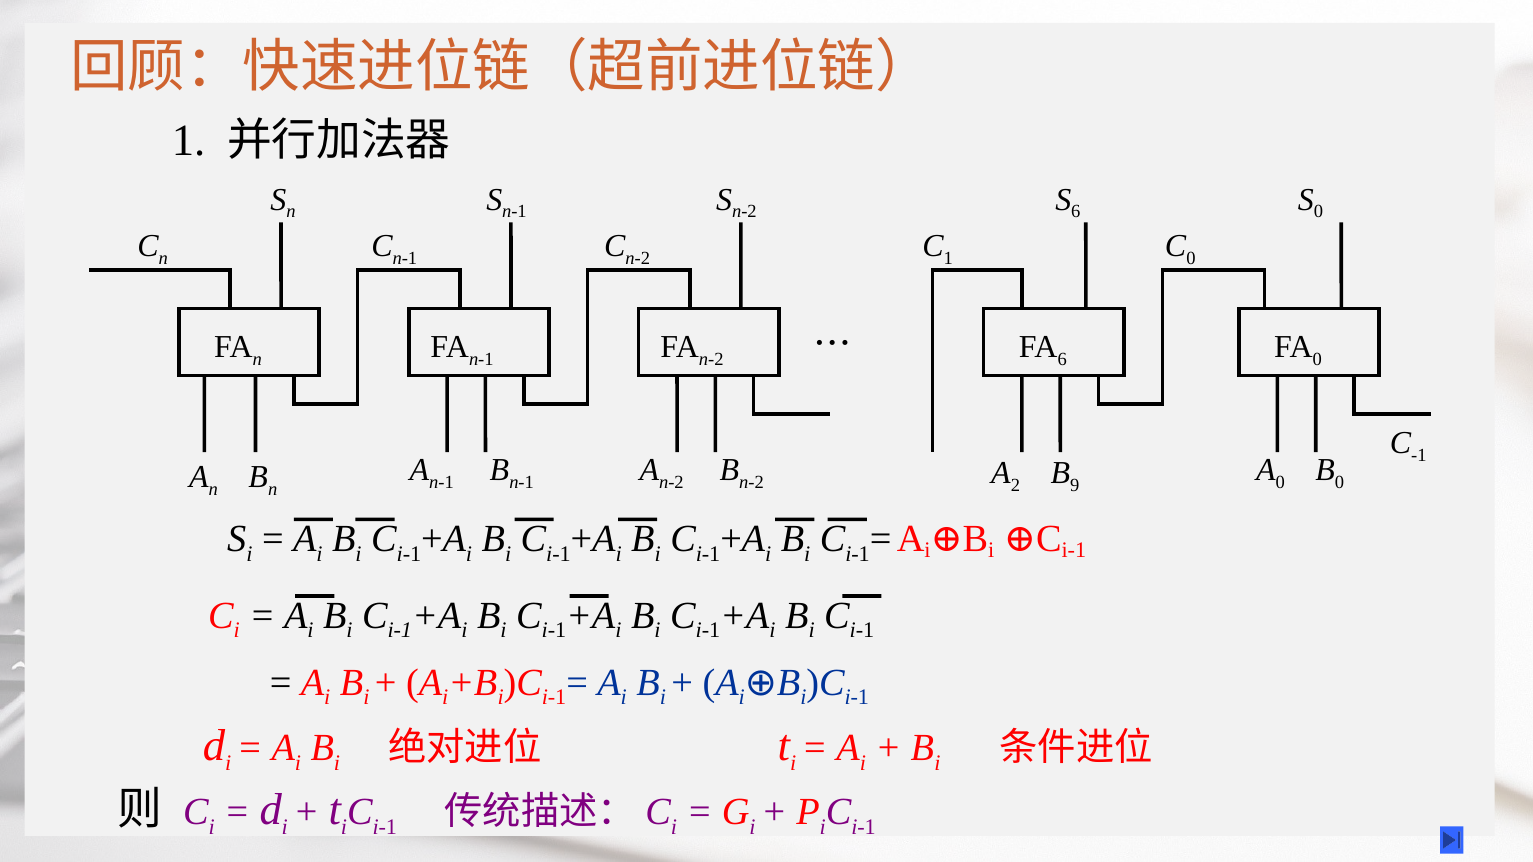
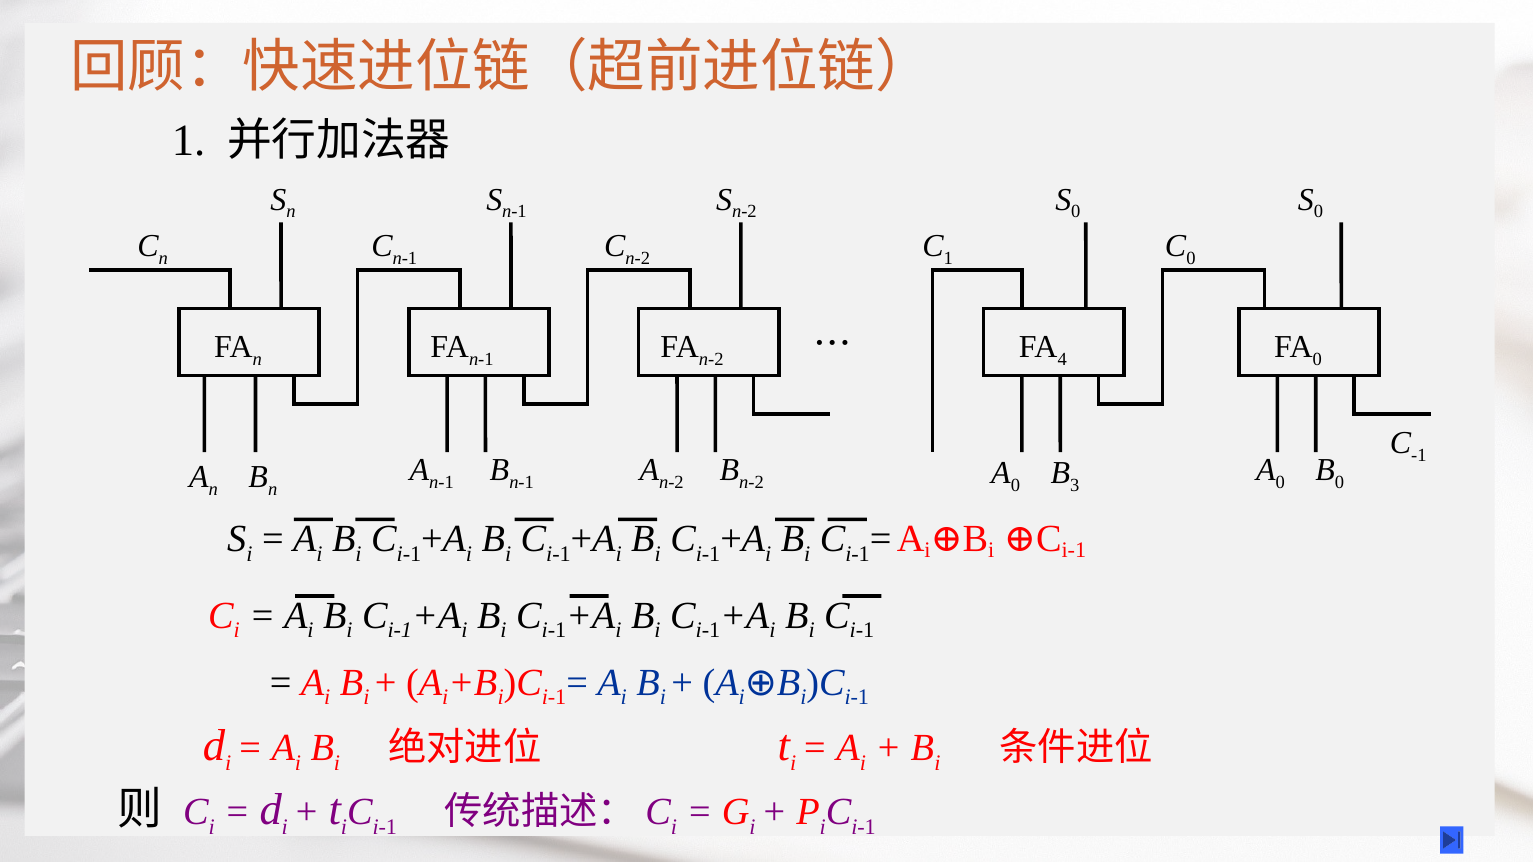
6 at (1076, 212): 6 -> 0
6 at (1062, 359): 6 -> 4
2 at (1015, 486): 2 -> 0
9: 9 -> 3
